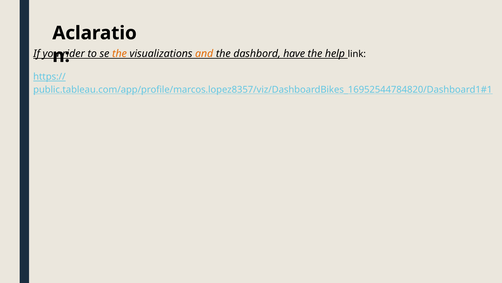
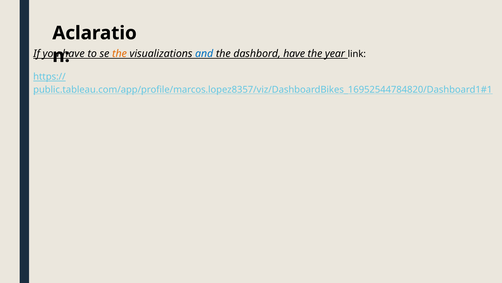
you rider: rider -> have
and colour: orange -> blue
help: help -> year
